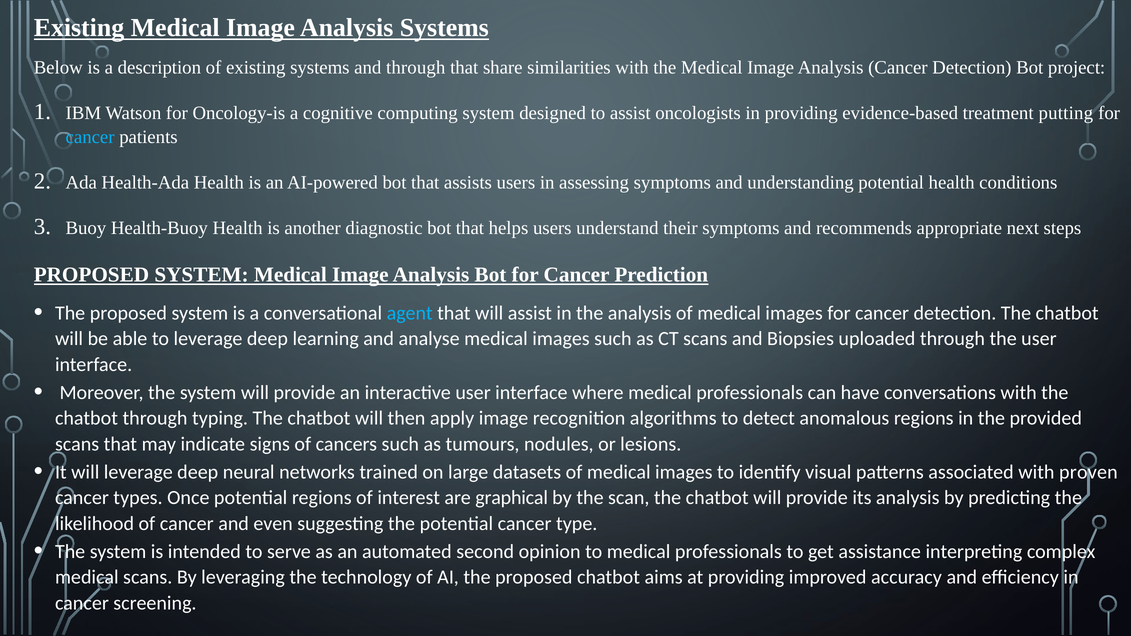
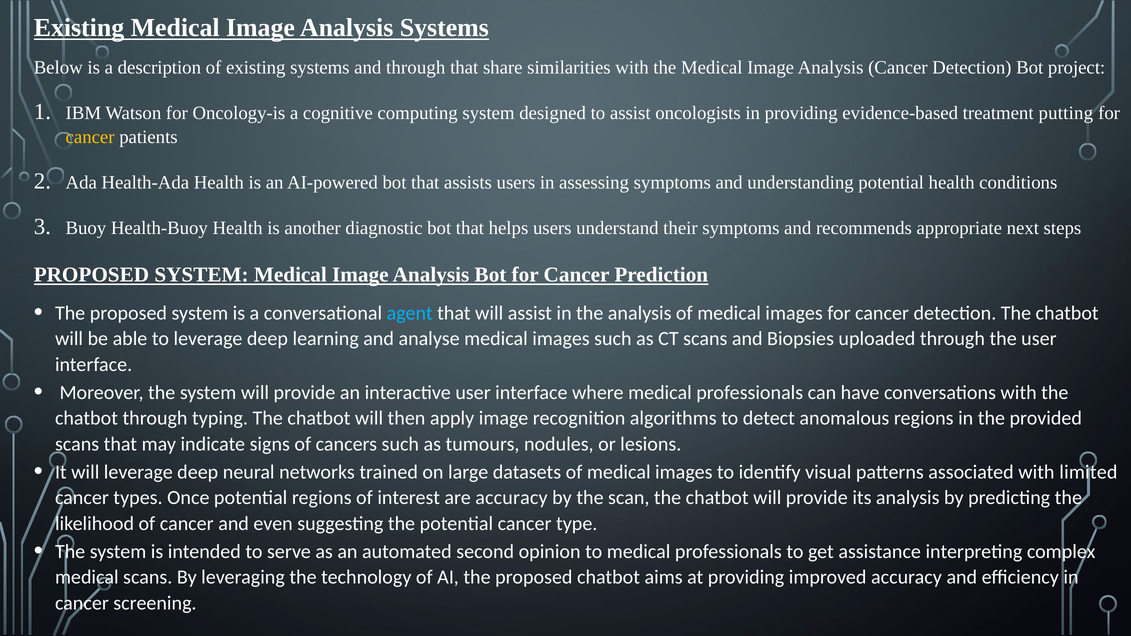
cancer at (90, 137) colour: light blue -> yellow
proven: proven -> limited
are graphical: graphical -> accuracy
